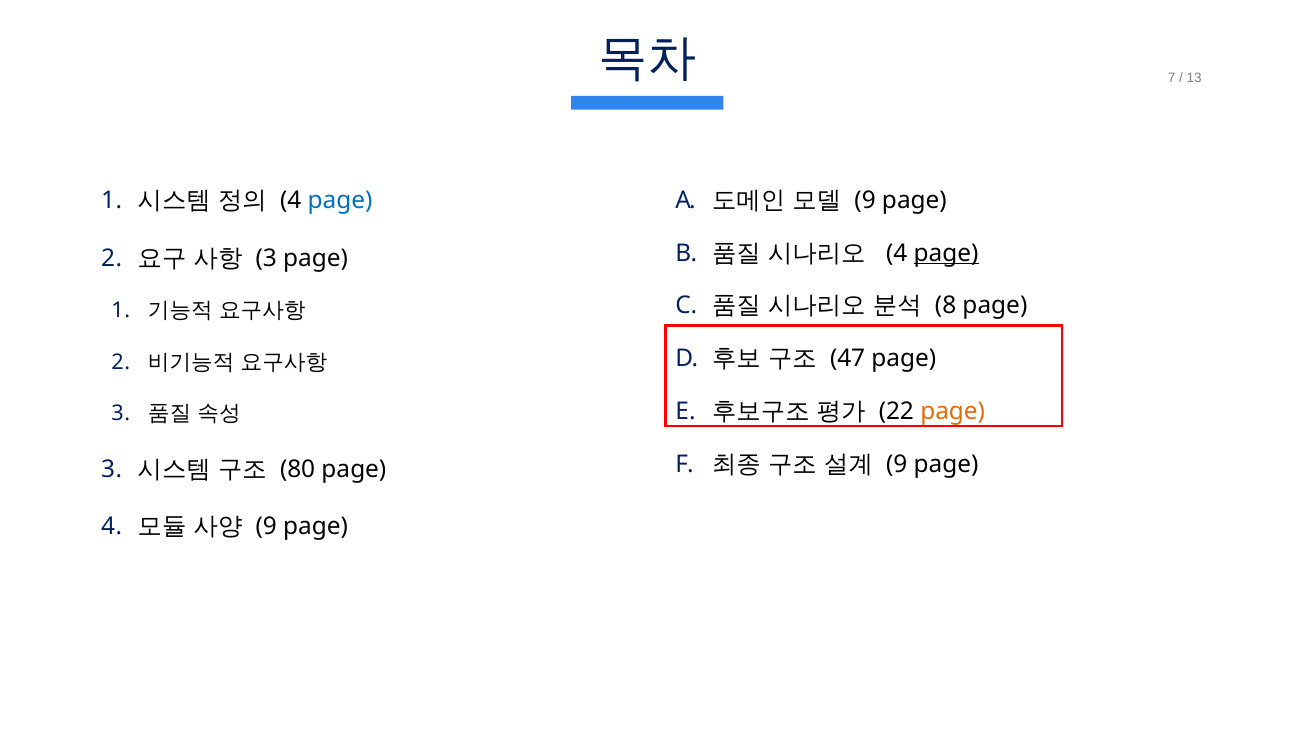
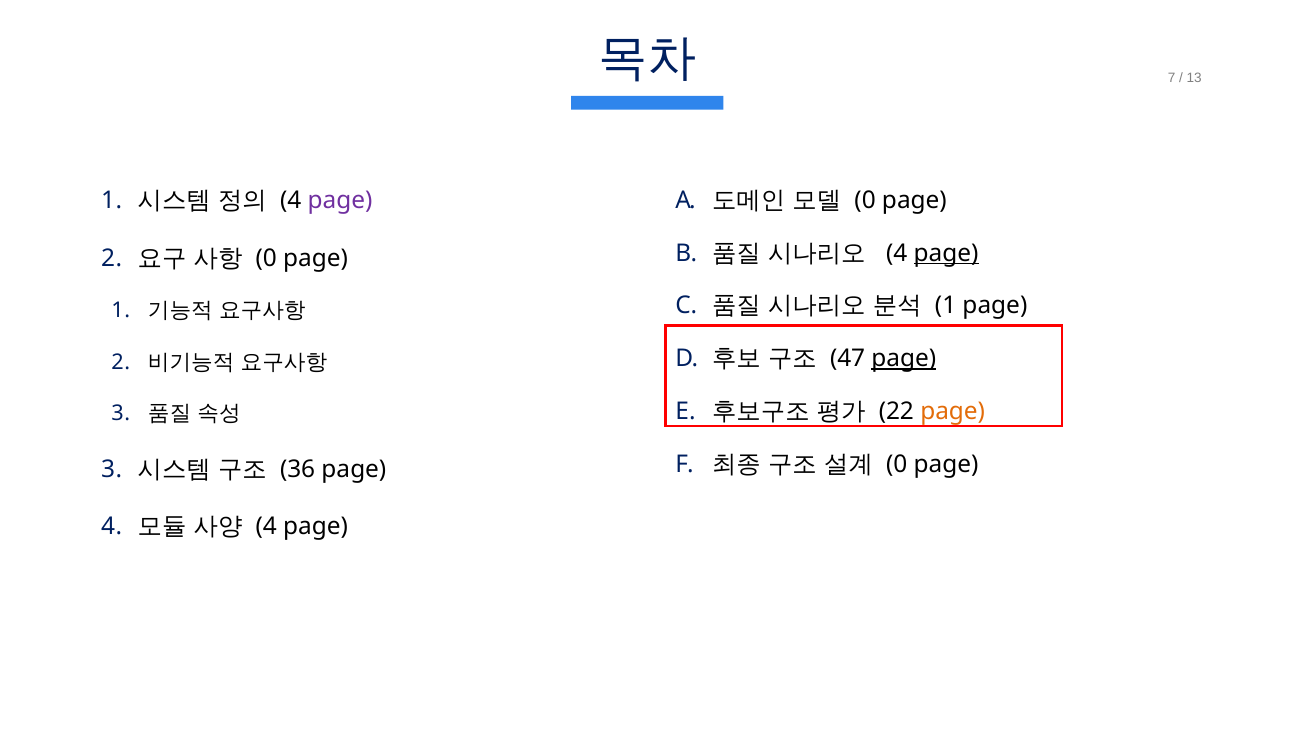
9 at (865, 201): 9 -> 0
page at (340, 201) colour: blue -> purple
3 at (266, 258): 3 -> 0
8 at (946, 306): 8 -> 1
page at (904, 359) underline: none -> present
9 at (897, 464): 9 -> 0
80: 80 -> 36
9 at (266, 527): 9 -> 4
